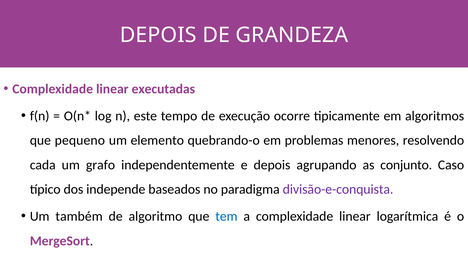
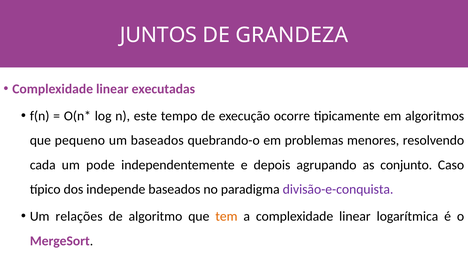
DEPOIS at (158, 35): DEPOIS -> JUNTOS
um elemento: elemento -> baseados
grafo: grafo -> pode
também: também -> relações
tem colour: blue -> orange
